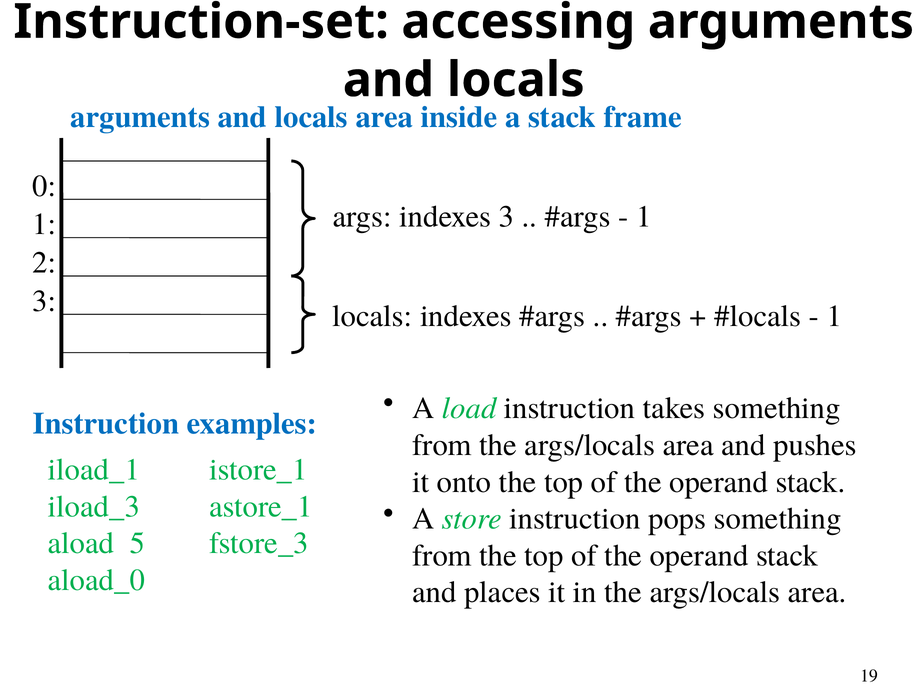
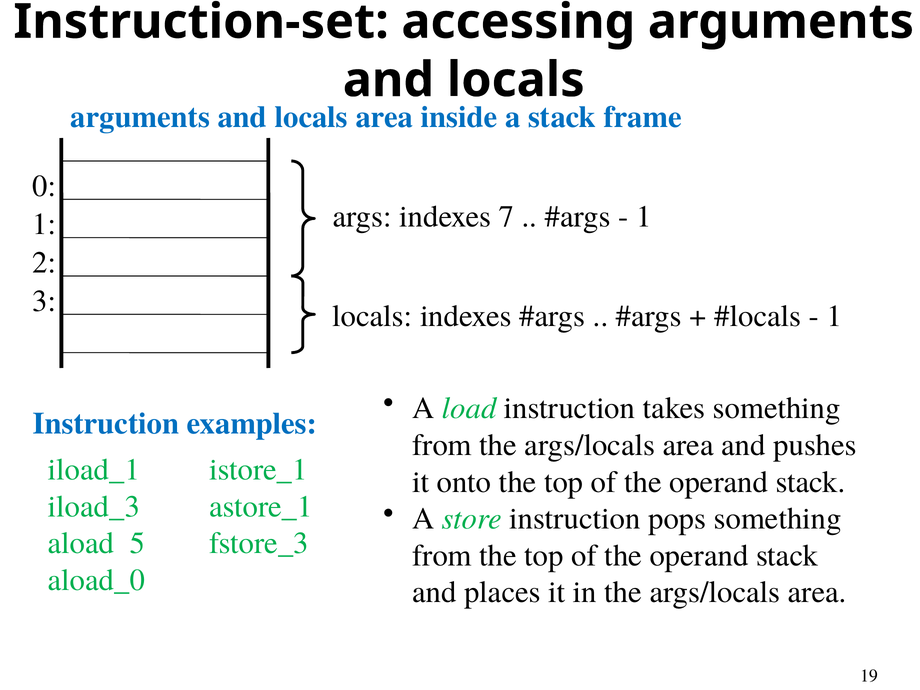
indexes 3: 3 -> 7
